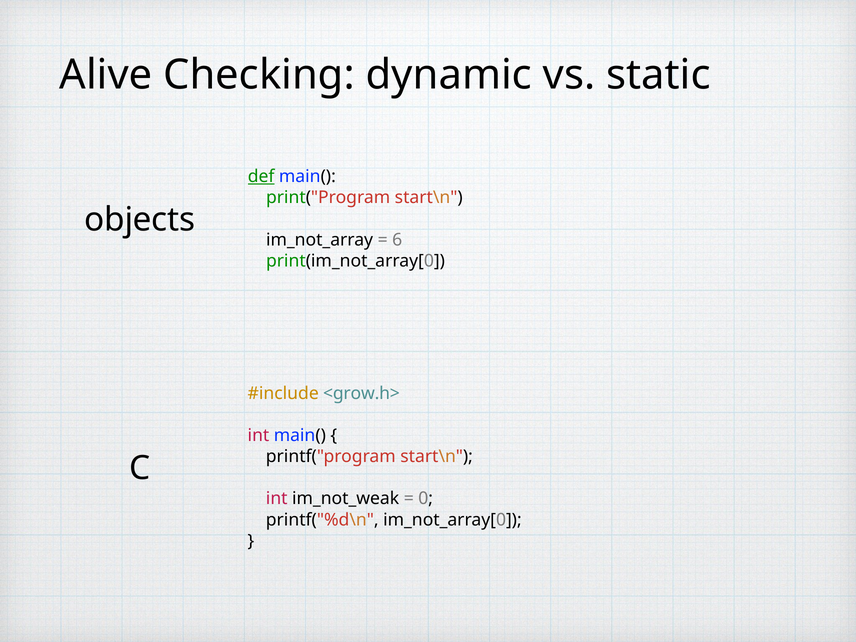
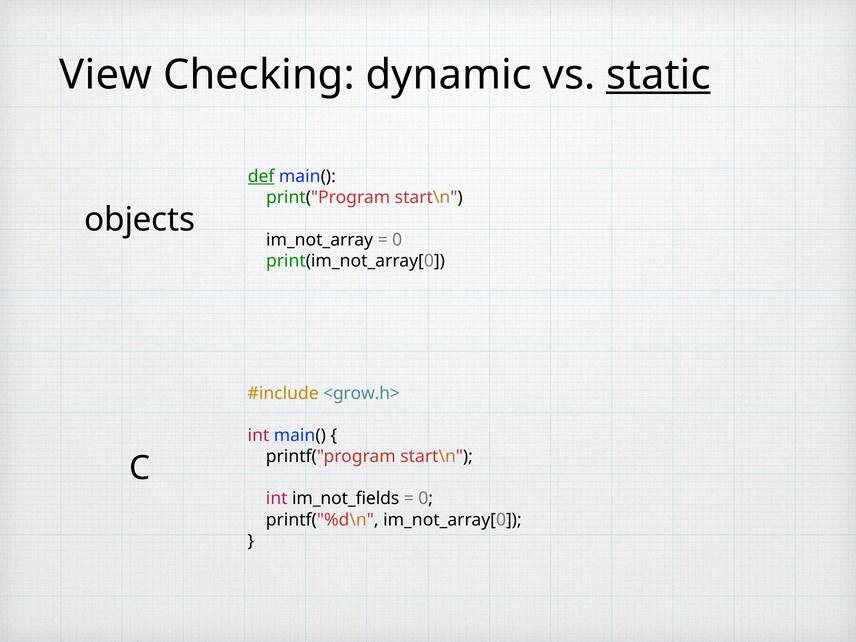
Alive: Alive -> View
static underline: none -> present
6 at (397, 240): 6 -> 0
im_not_weak: im_not_weak -> im_not_fields
